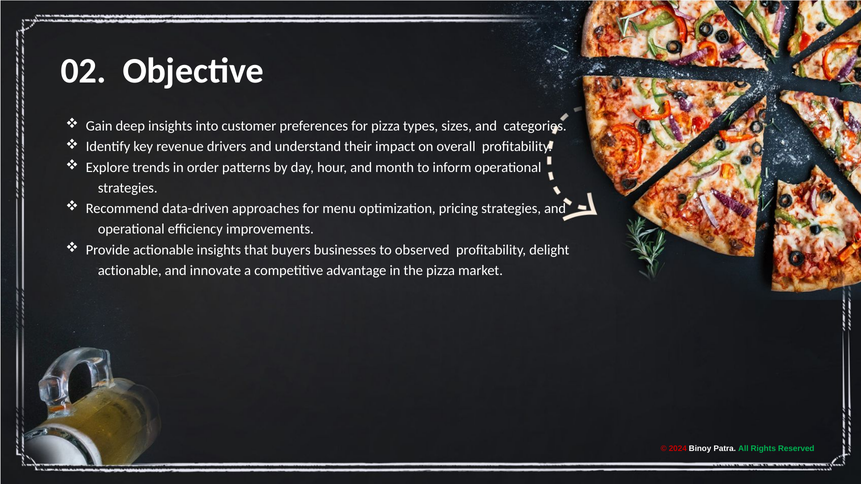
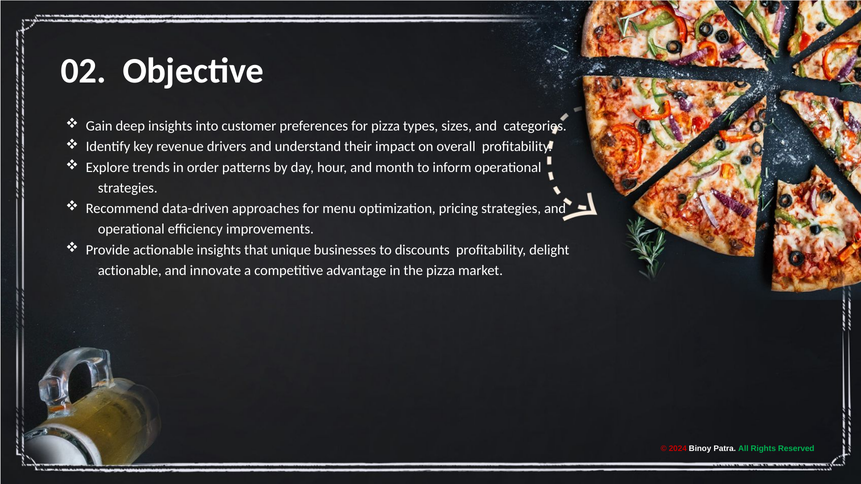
buyers: buyers -> unique
observed: observed -> discounts
